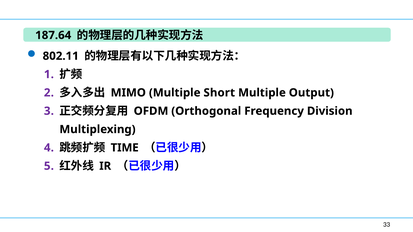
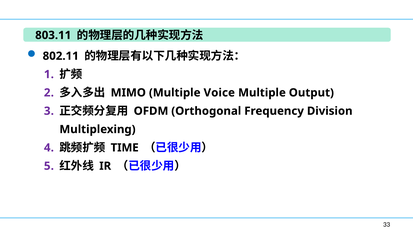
187.64: 187.64 -> 803.11
Short: Short -> Voice
